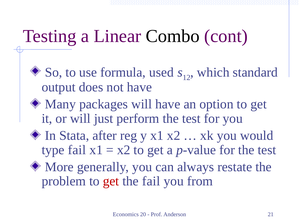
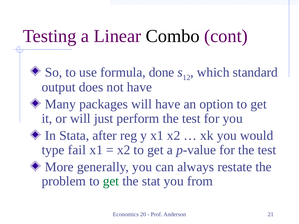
used: used -> done
get at (111, 181) colour: red -> green
the fail: fail -> stat
